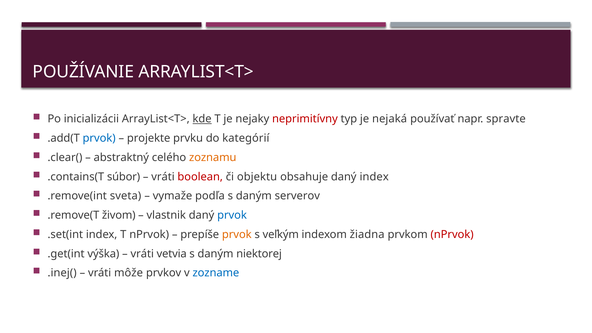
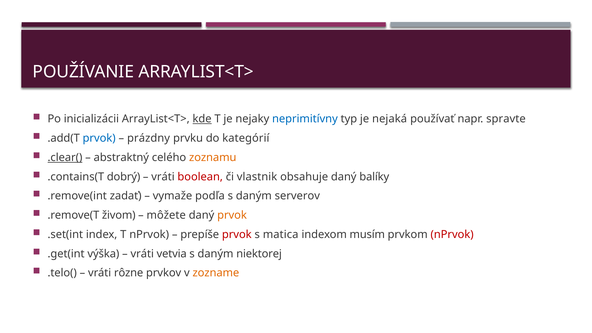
neprimitívny colour: red -> blue
projekte: projekte -> prázdny
.clear( underline: none -> present
súbor: súbor -> dobrý
objektu: objektu -> vlastnik
daný index: index -> balíky
sveta: sveta -> zadať
vlastnik: vlastnik -> môžete
prvok at (232, 215) colour: blue -> orange
prvok at (237, 234) colour: orange -> red
veľkým: veľkým -> matica
žiadna: žiadna -> musím
.inej(: .inej( -> .telo(
môže: môže -> rôzne
zozname colour: blue -> orange
